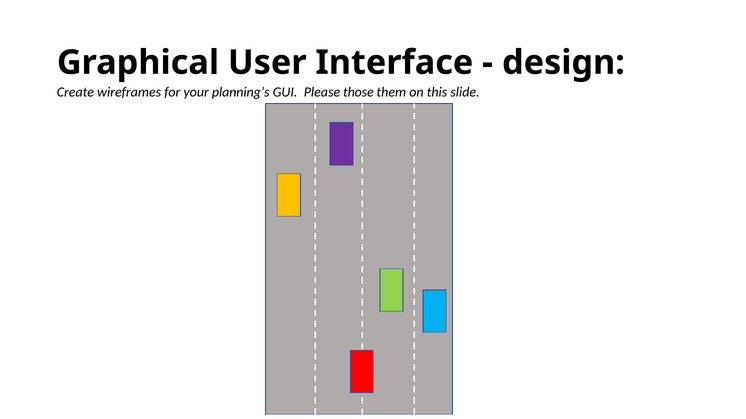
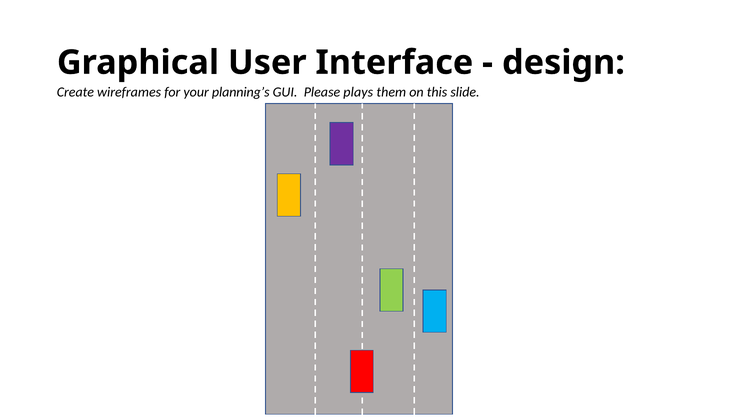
those: those -> plays
